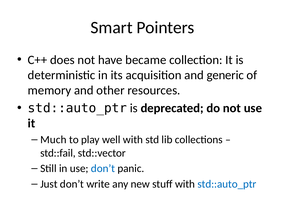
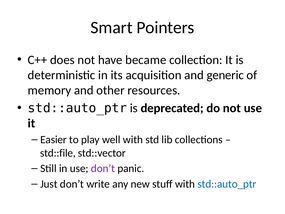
Much: Much -> Easier
std::fail: std::fail -> std::file
don’t at (103, 168) colour: blue -> purple
